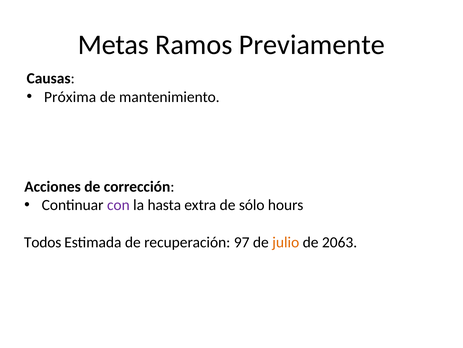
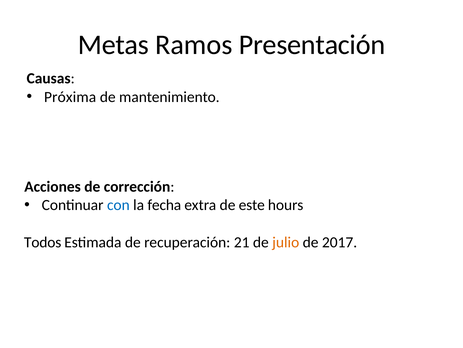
Previamente: Previamente -> Presentación
con colour: purple -> blue
hasta: hasta -> fecha
sólo: sólo -> este
97: 97 -> 21
2063: 2063 -> 2017
